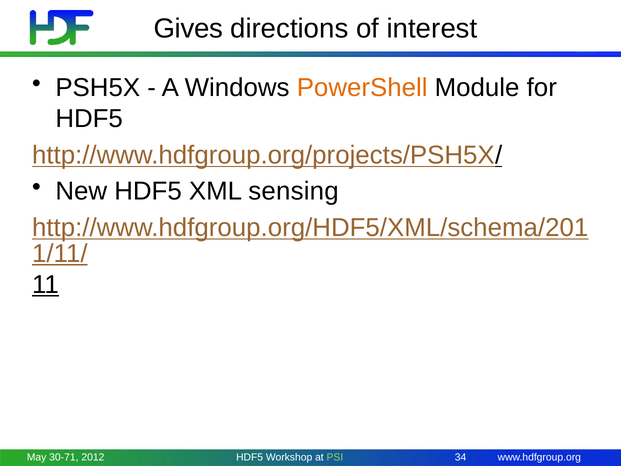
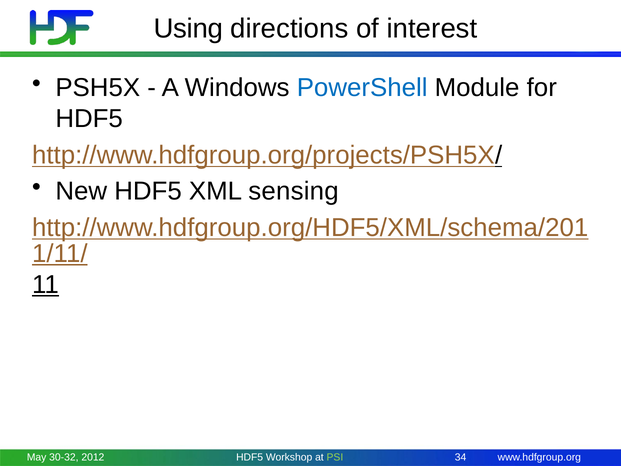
Gives: Gives -> Using
PowerShell colour: orange -> blue
30-71: 30-71 -> 30-32
